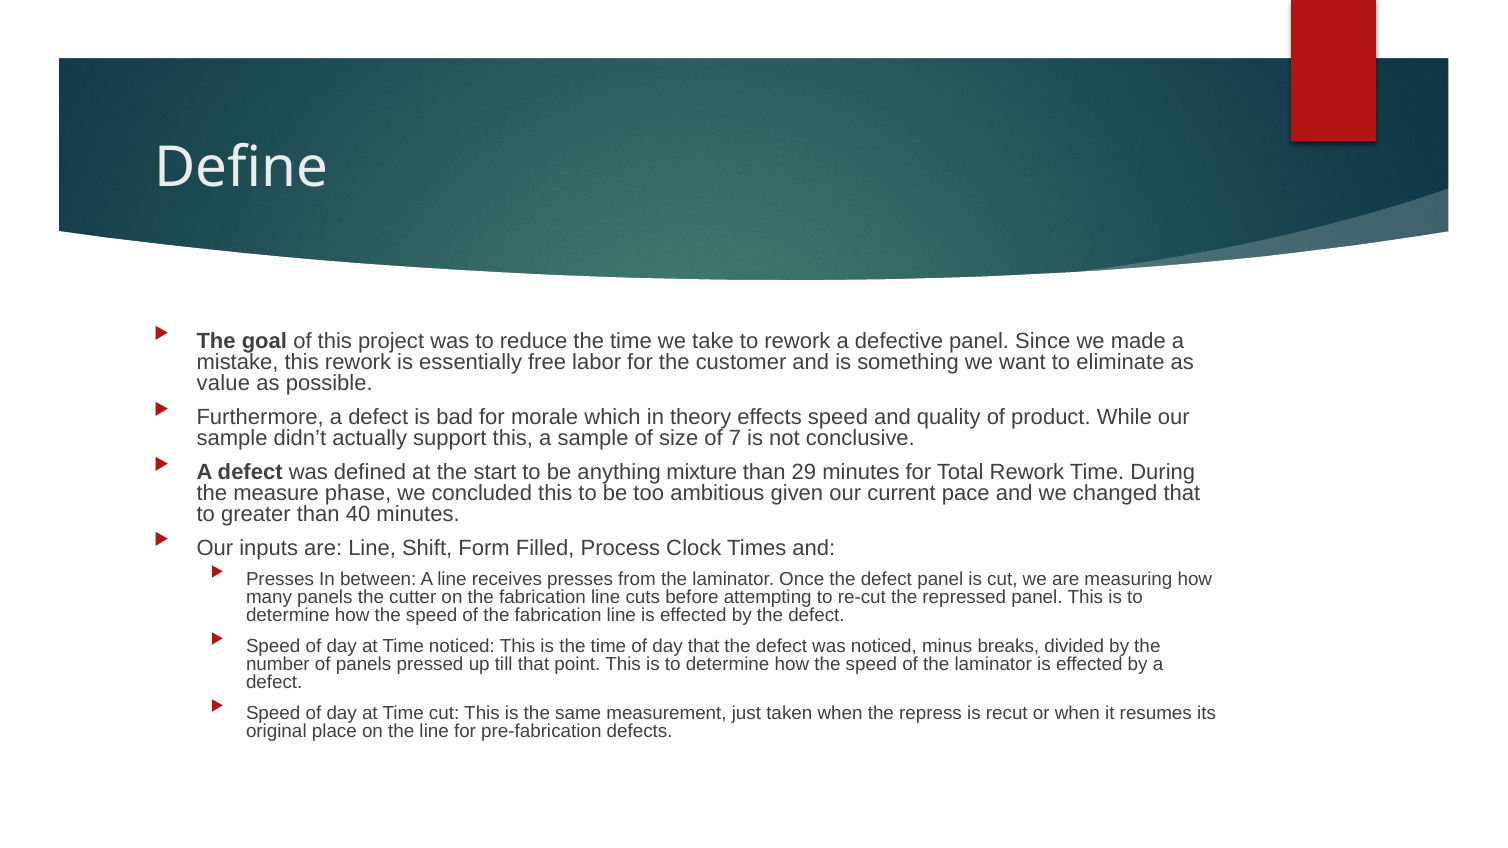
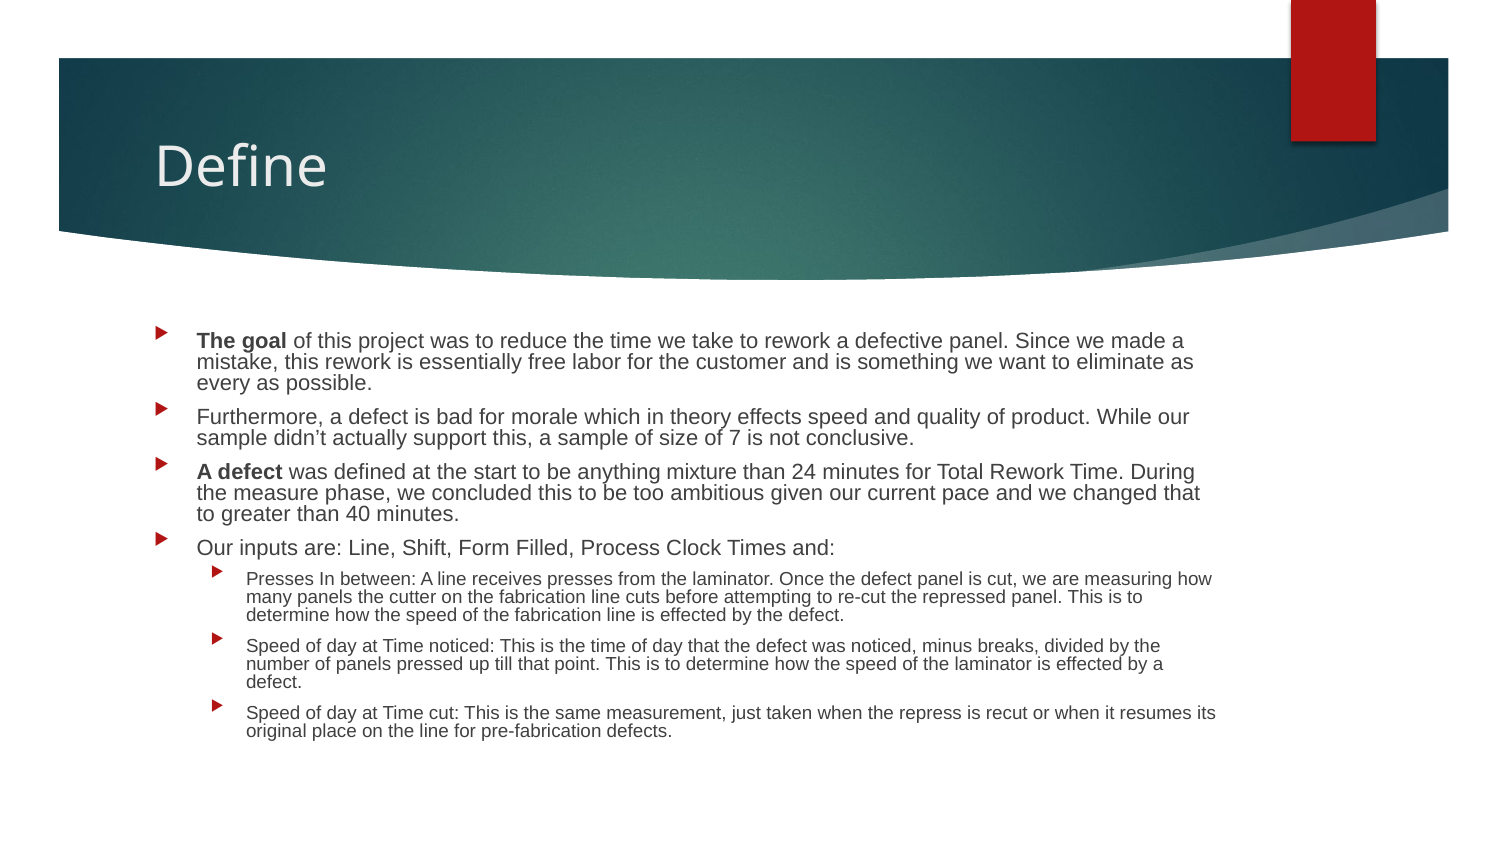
value: value -> every
29: 29 -> 24
